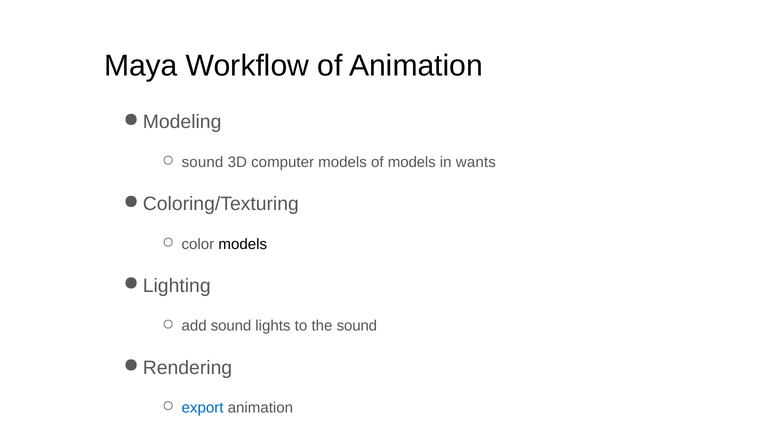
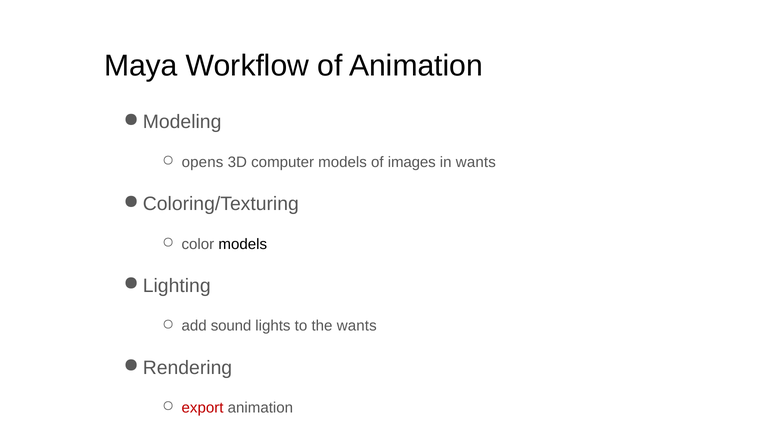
sound at (202, 162): sound -> opens
of models: models -> images
the sound: sound -> wants
export colour: blue -> red
